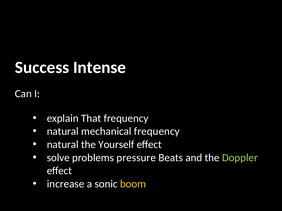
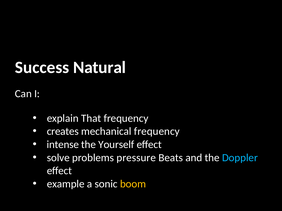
Intense: Intense -> Natural
natural at (63, 132): natural -> creates
natural at (63, 145): natural -> intense
Doppler colour: light green -> light blue
increase: increase -> example
